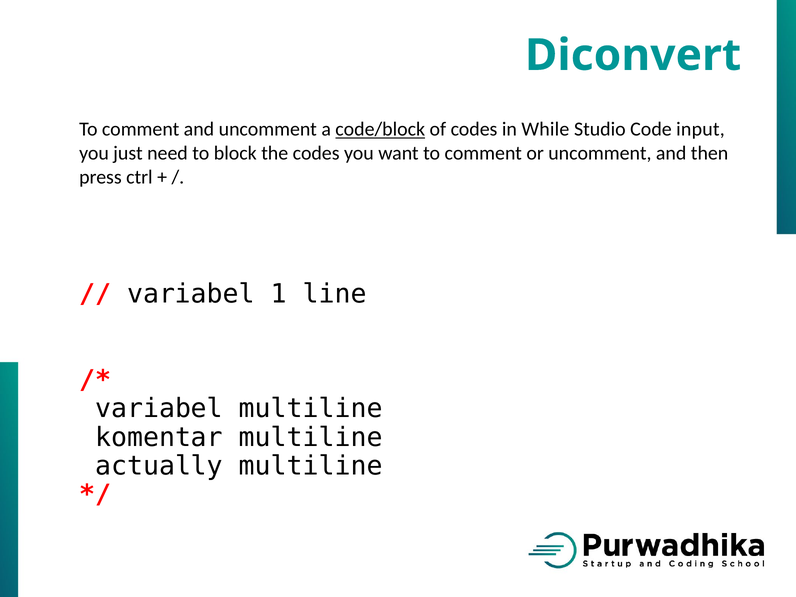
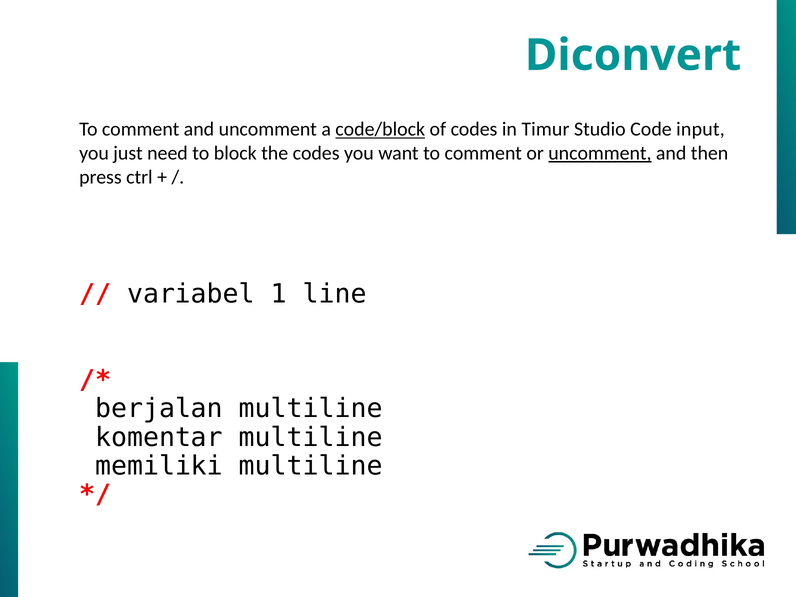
While: While -> Timur
uncomment at (600, 153) underline: none -> present
variabel at (159, 409): variabel -> berjalan
actually: actually -> memiliki
